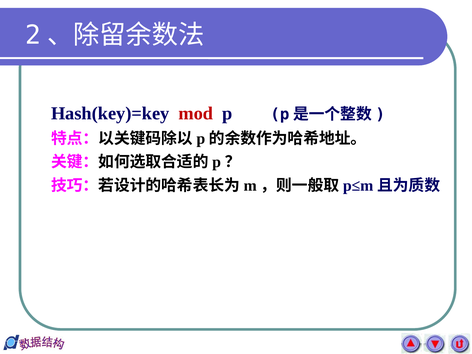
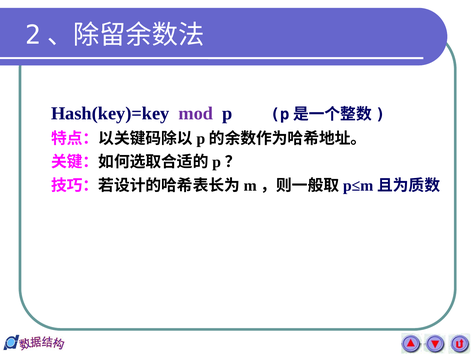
mod colour: red -> purple
